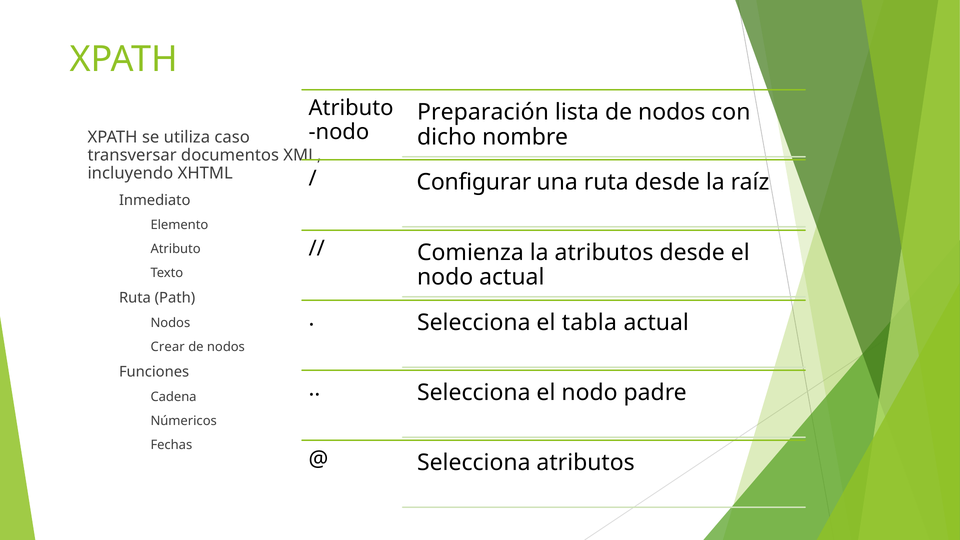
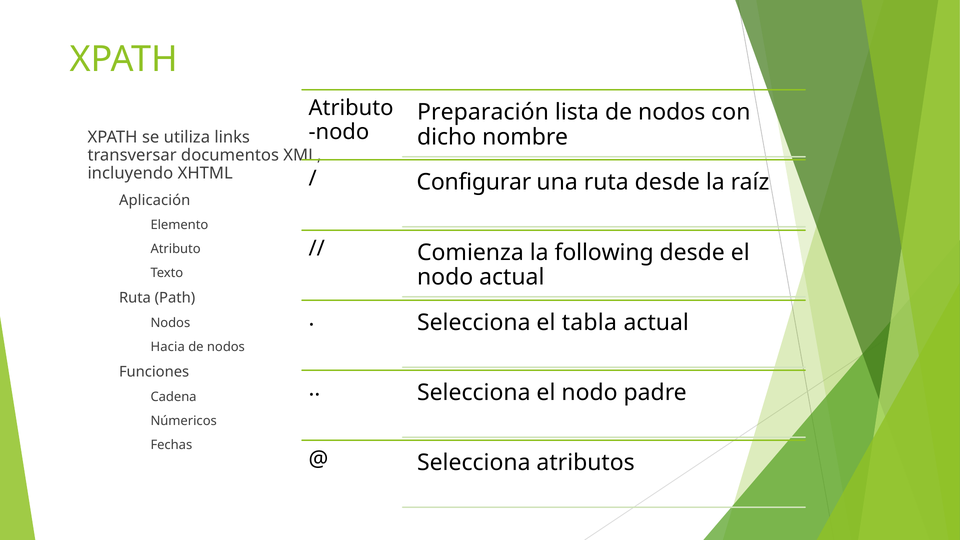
caso: caso -> links
Inmediato: Inmediato -> Aplicación
la atributos: atributos -> following
Crear: Crear -> Hacia
